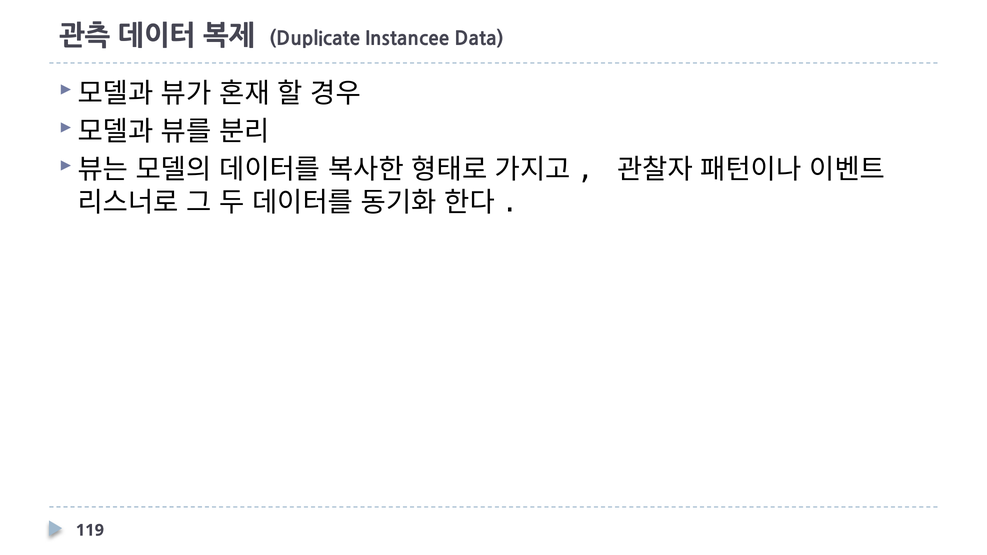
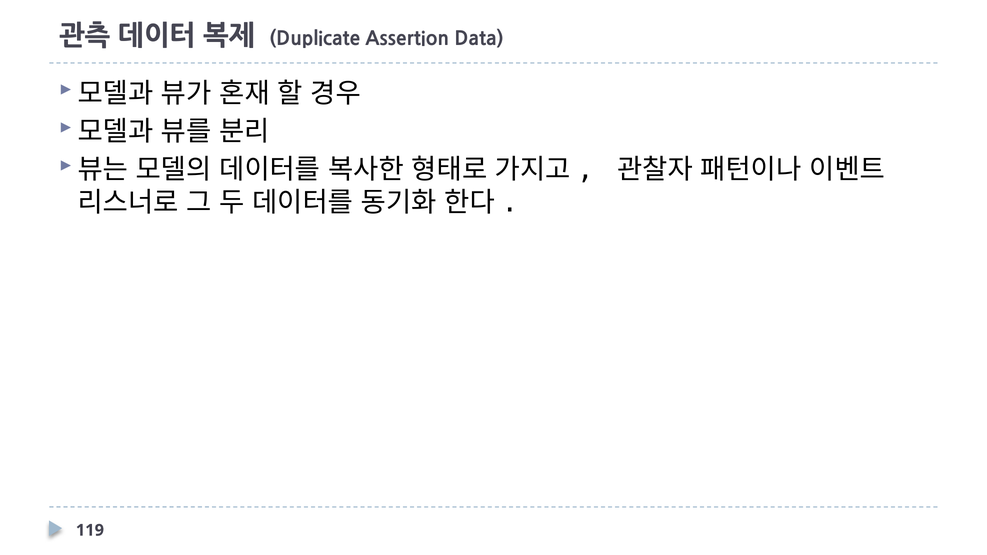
Instancee: Instancee -> Assertion
